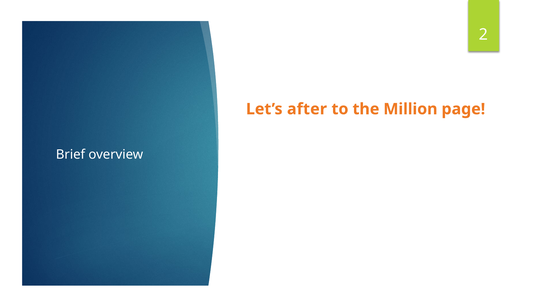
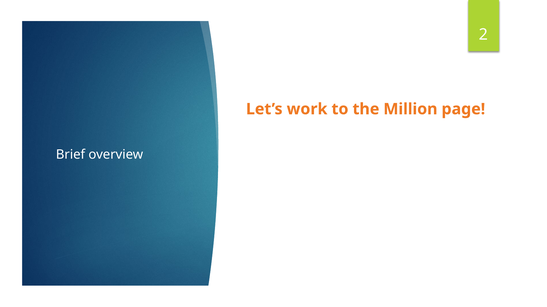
after: after -> work
